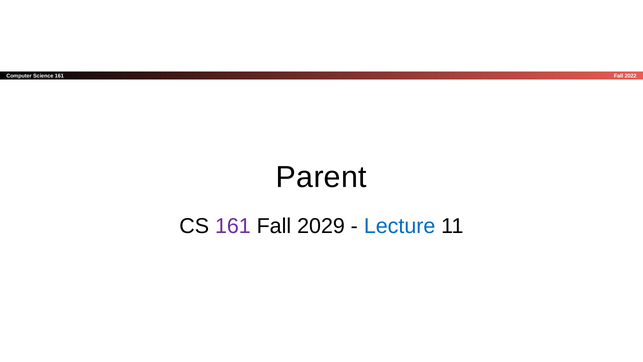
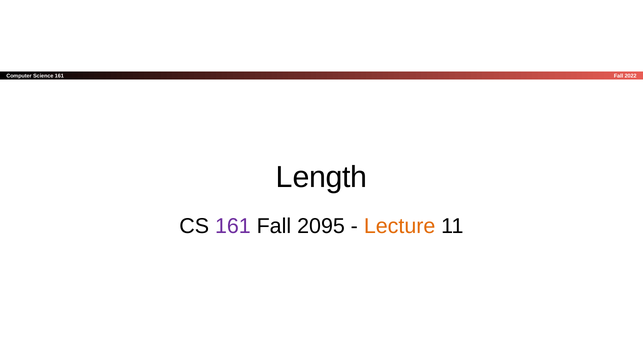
Parent: Parent -> Length
2029: 2029 -> 2095
Lecture colour: blue -> orange
